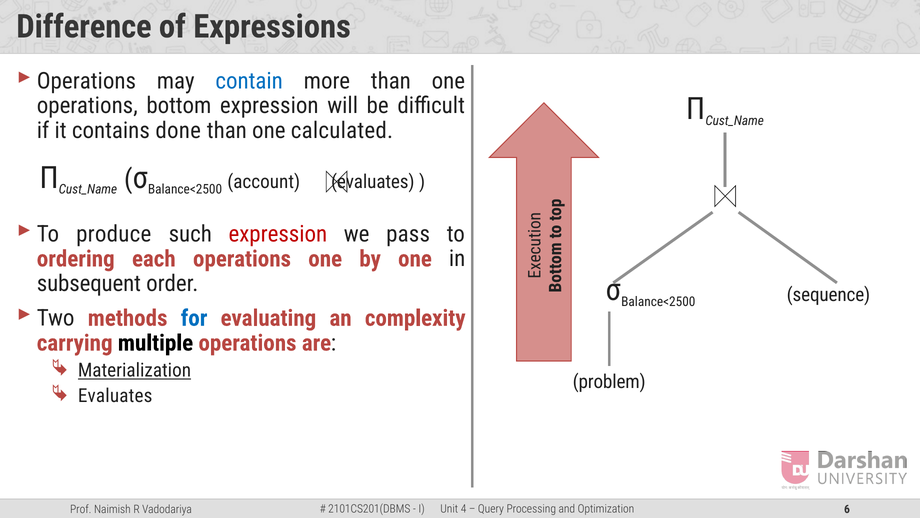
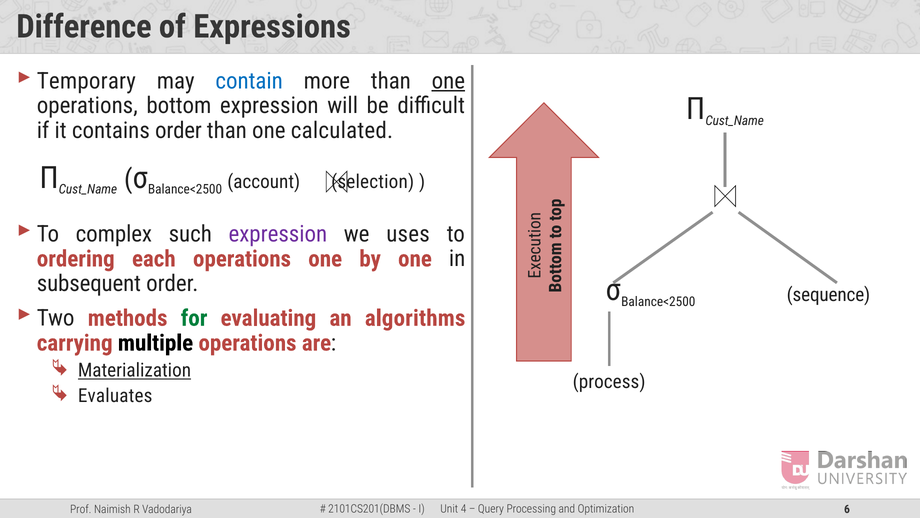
Operations at (86, 81): Operations -> Temporary
one at (448, 81) underline: none -> present
contains done: done -> order
account evaluates: evaluates -> selection
produce: produce -> complex
expression at (278, 234) colour: red -> purple
pass: pass -> uses
for colour: blue -> green
complexity: complexity -> algorithms
problem: problem -> process
